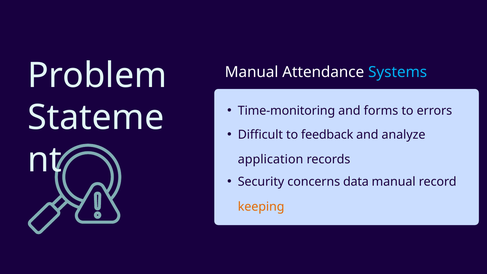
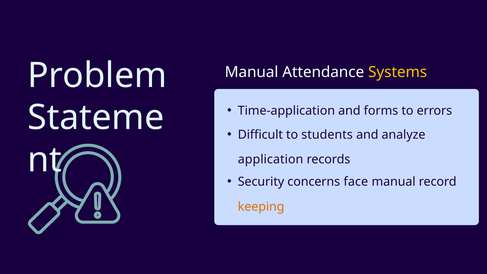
Systems colour: light blue -> yellow
Time-monitoring: Time-monitoring -> Time-application
feedback: feedback -> students
data: data -> face
